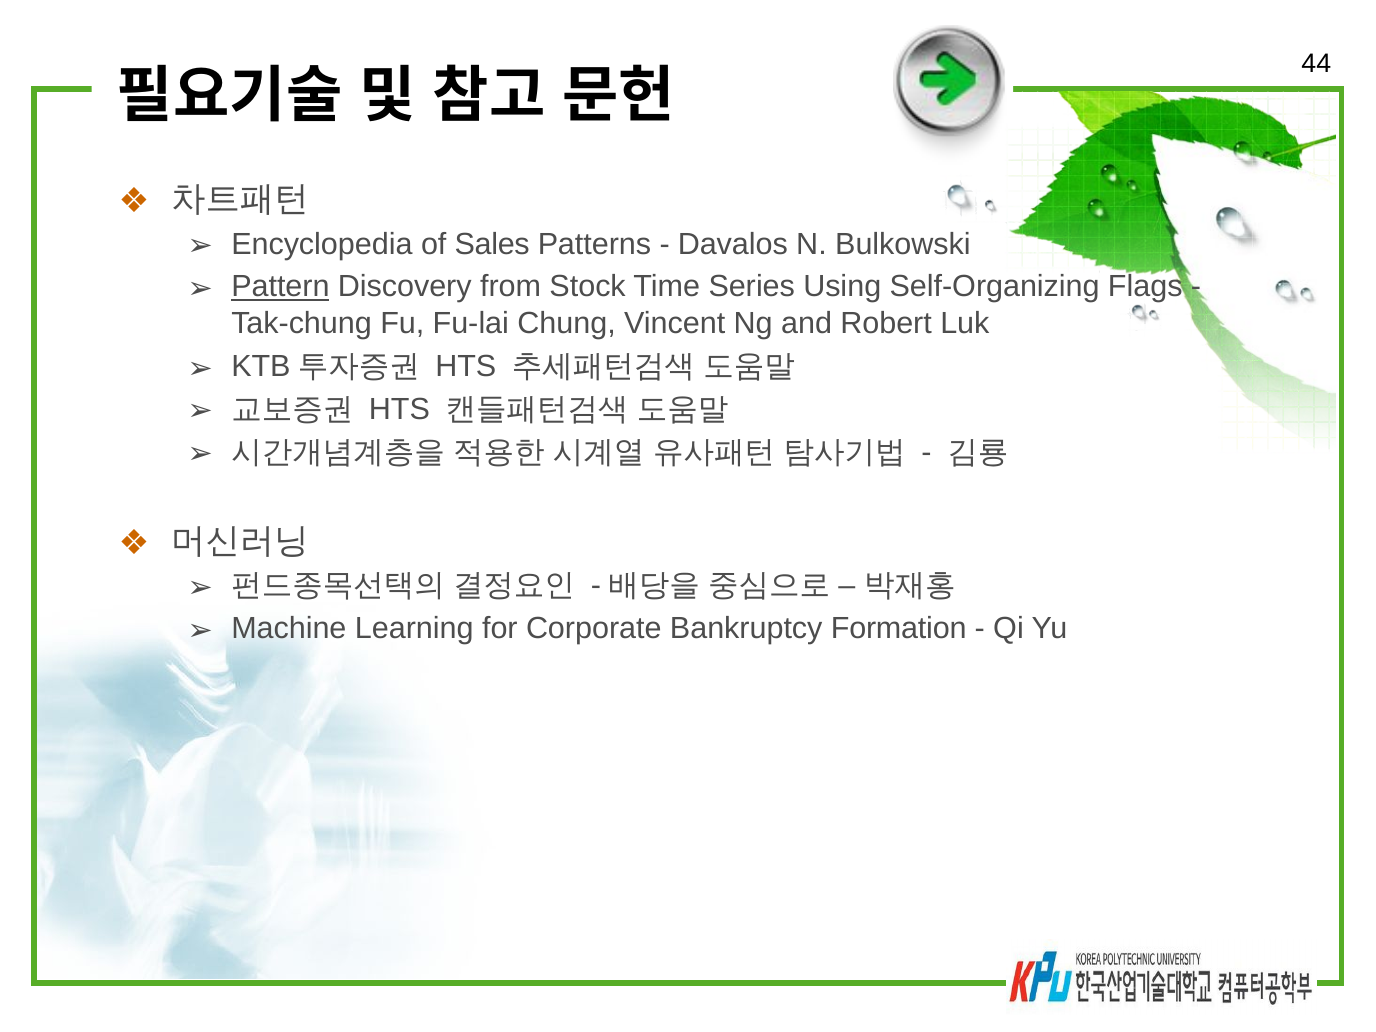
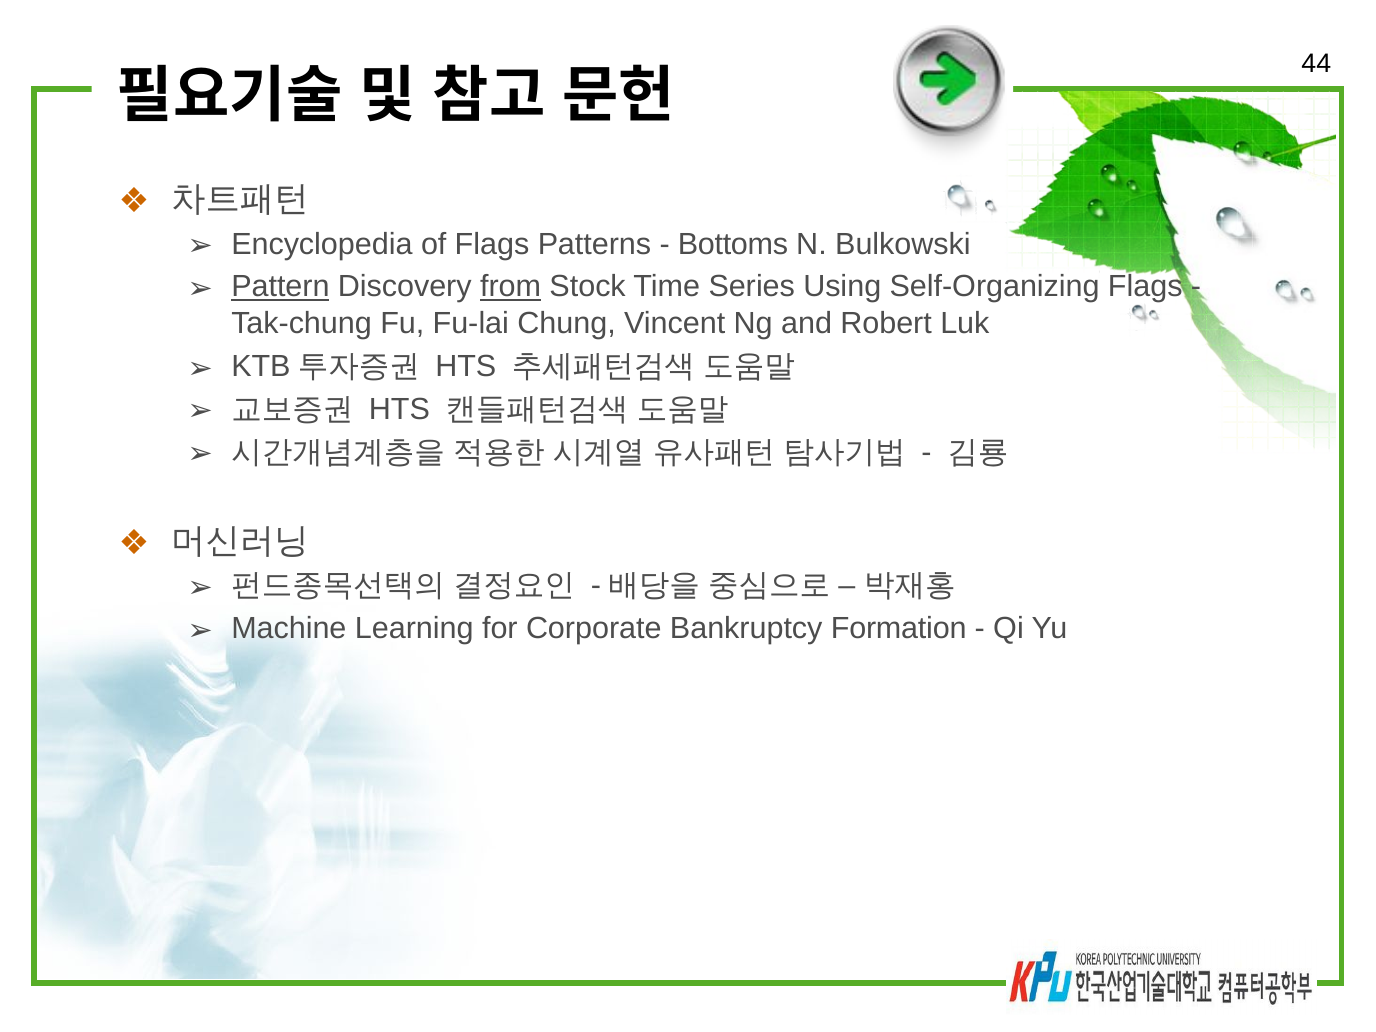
of Sales: Sales -> Flags
Davalos: Davalos -> Bottoms
from underline: none -> present
